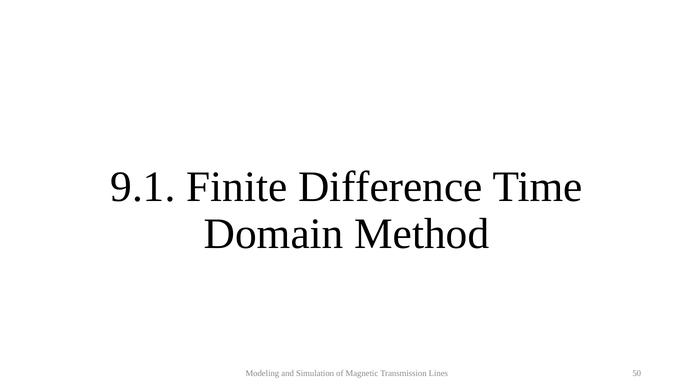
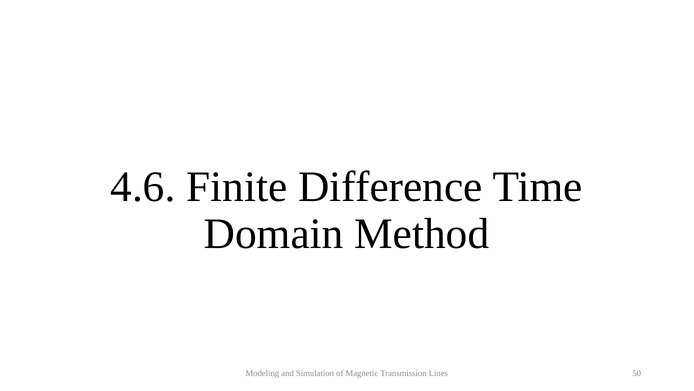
9.1: 9.1 -> 4.6
